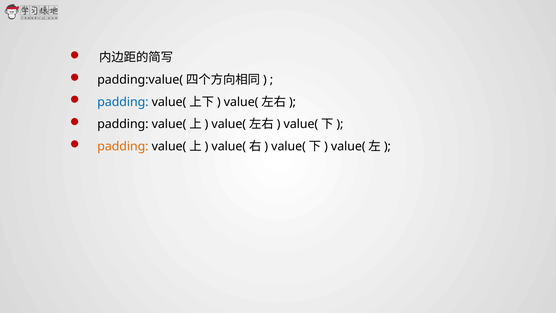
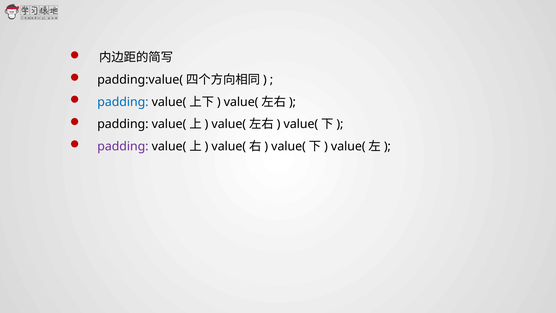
padding at (123, 146) colour: orange -> purple
